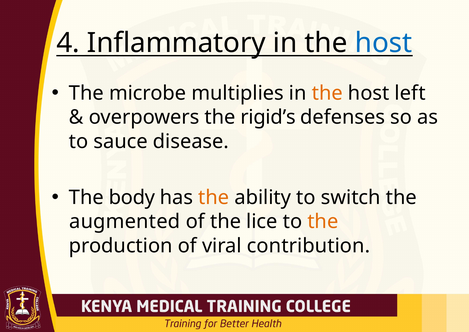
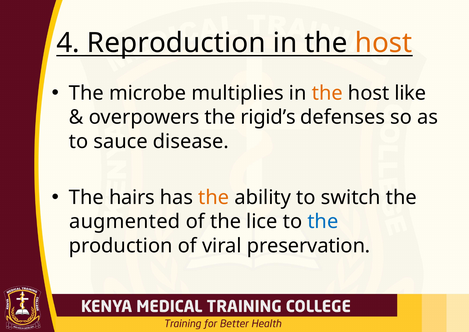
Inflammatory: Inflammatory -> Reproduction
host at (384, 43) colour: blue -> orange
left: left -> like
body: body -> hairs
the at (323, 222) colour: orange -> blue
contribution: contribution -> preservation
